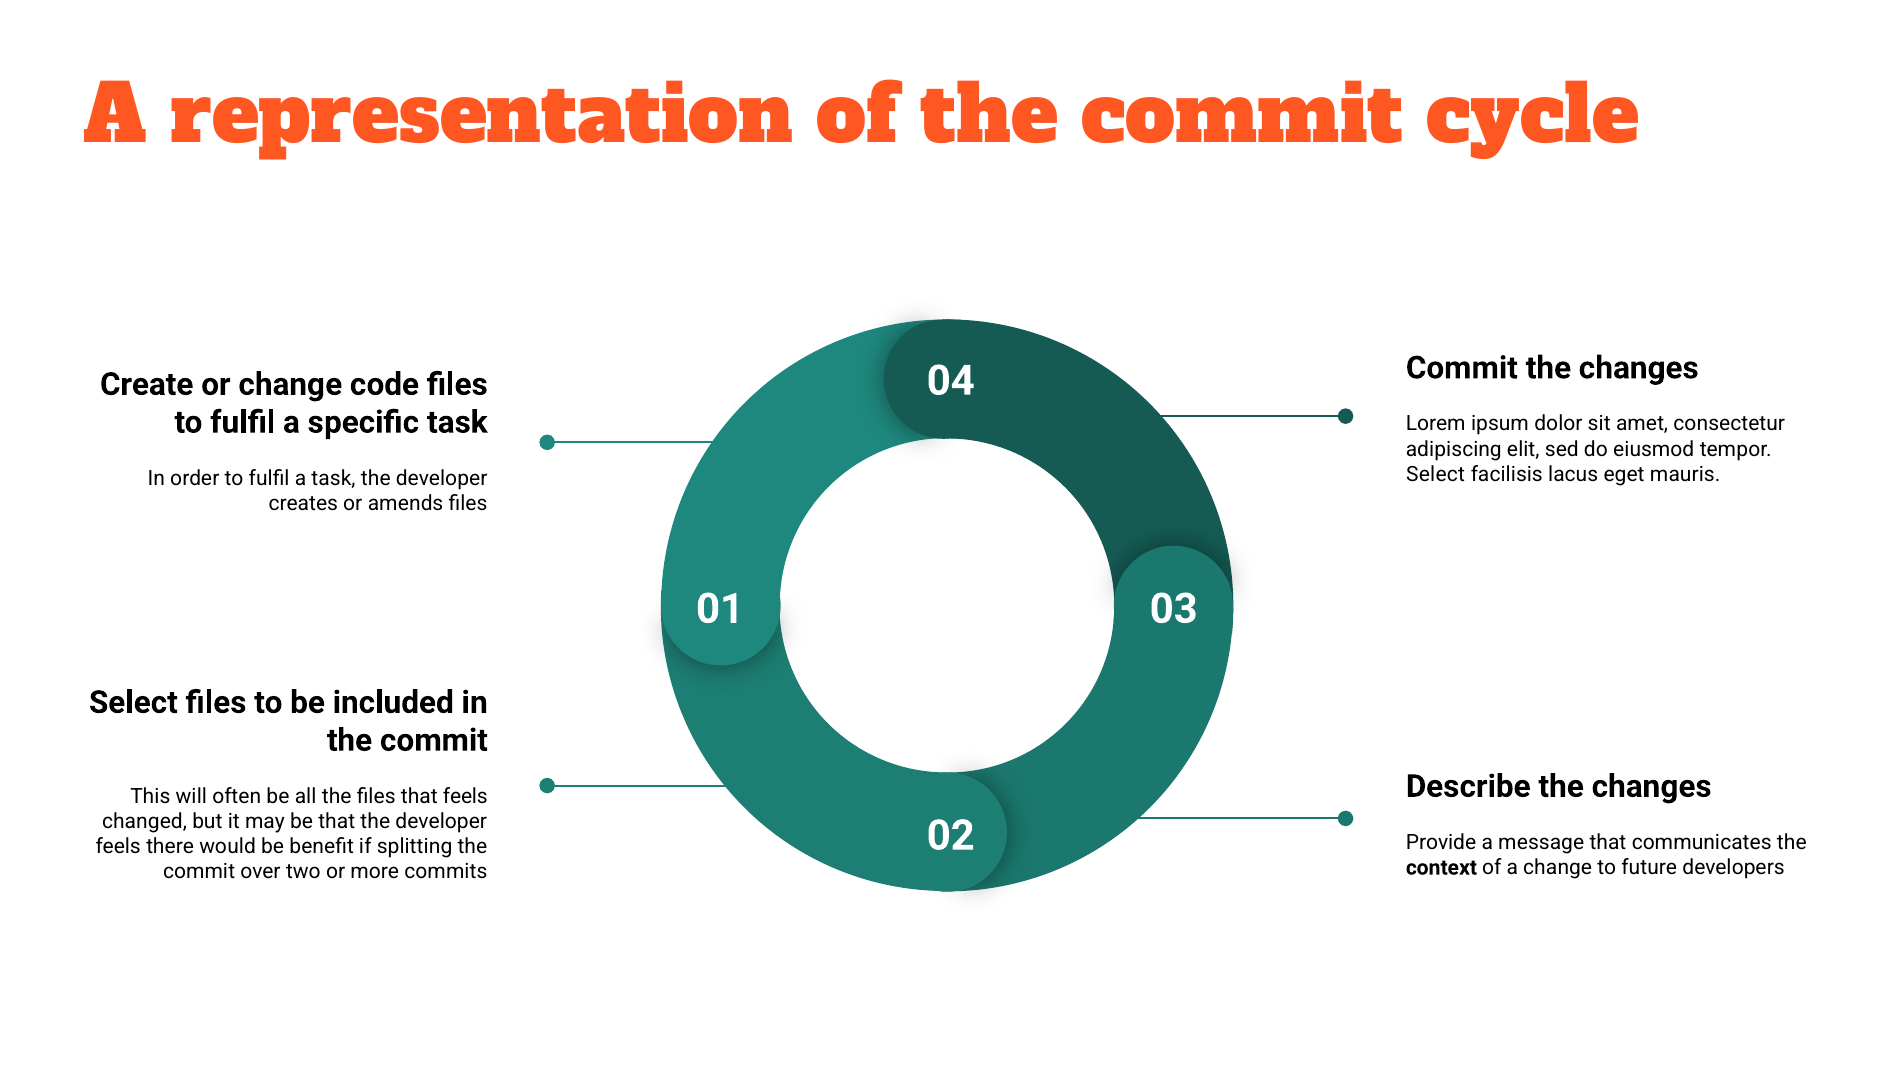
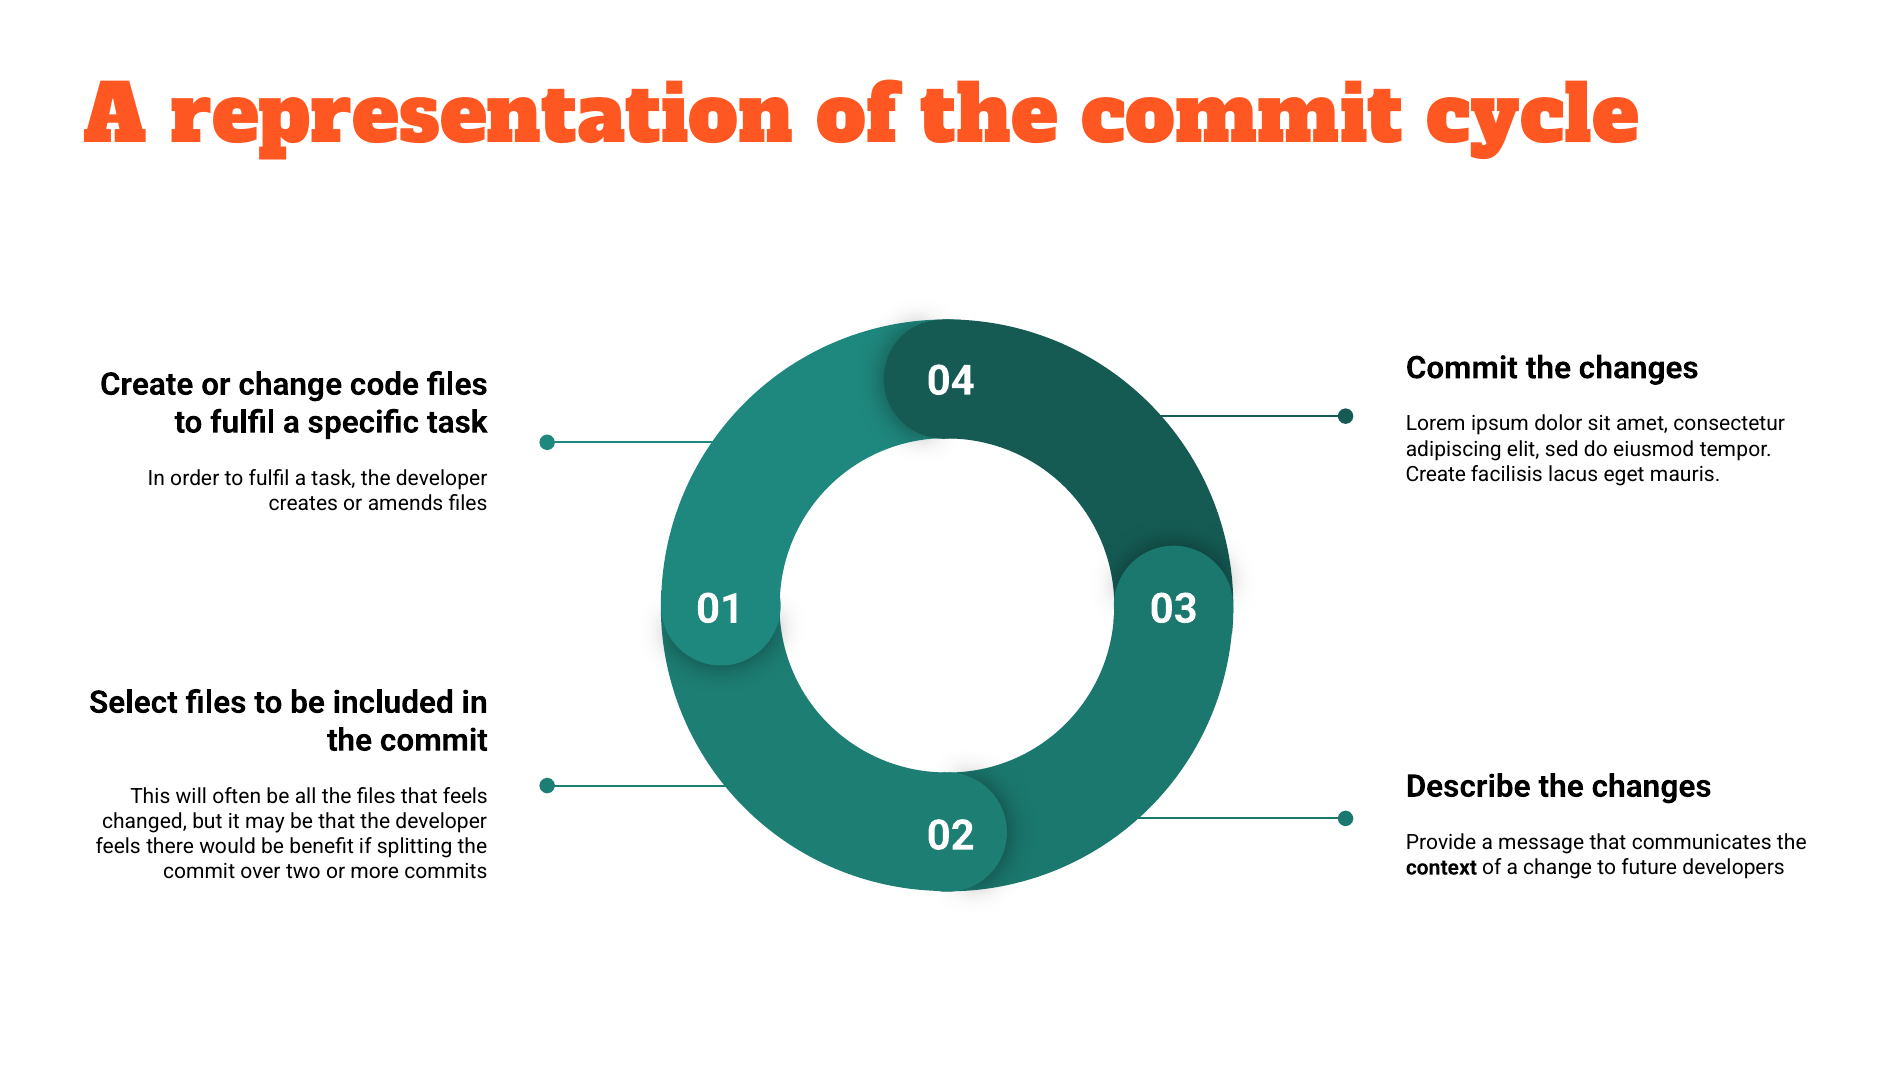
Select at (1436, 475): Select -> Create
